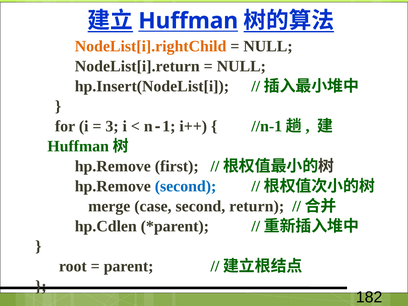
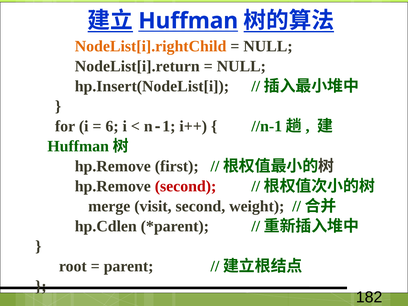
3: 3 -> 6
second at (186, 186) colour: blue -> red
case: case -> visit
return: return -> weight
